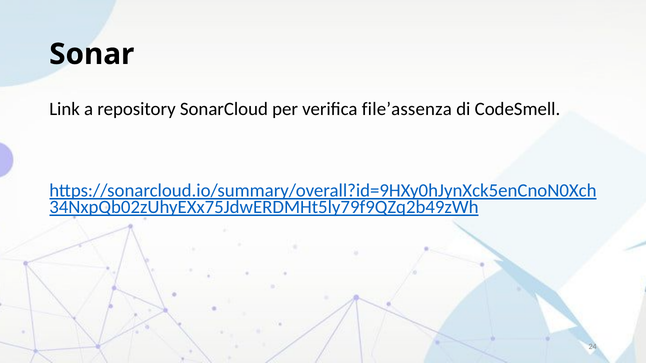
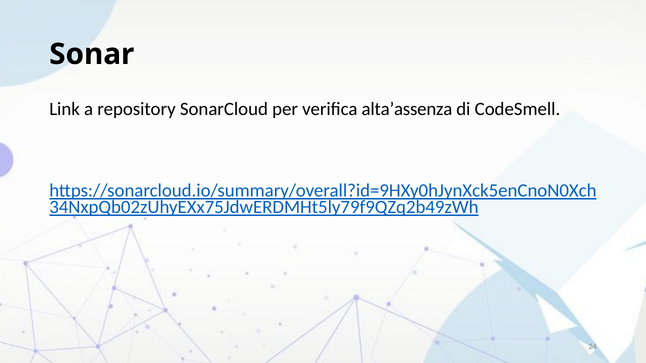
file’assenza: file’assenza -> alta’assenza
